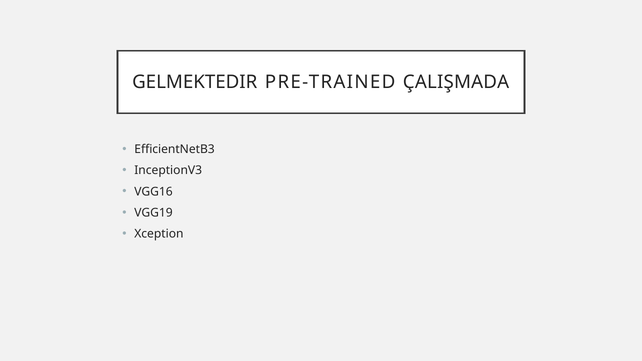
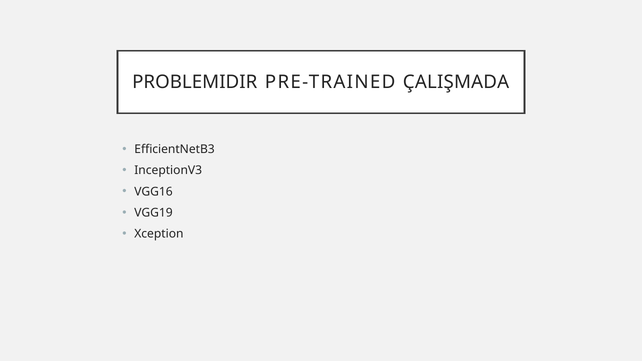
GELMEKTEDIR: GELMEKTEDIR -> PROBLEMIDIR
